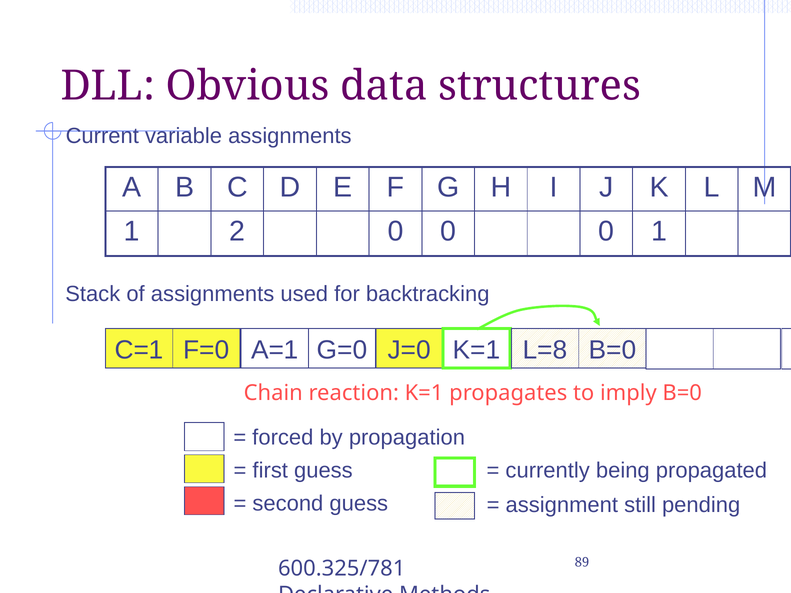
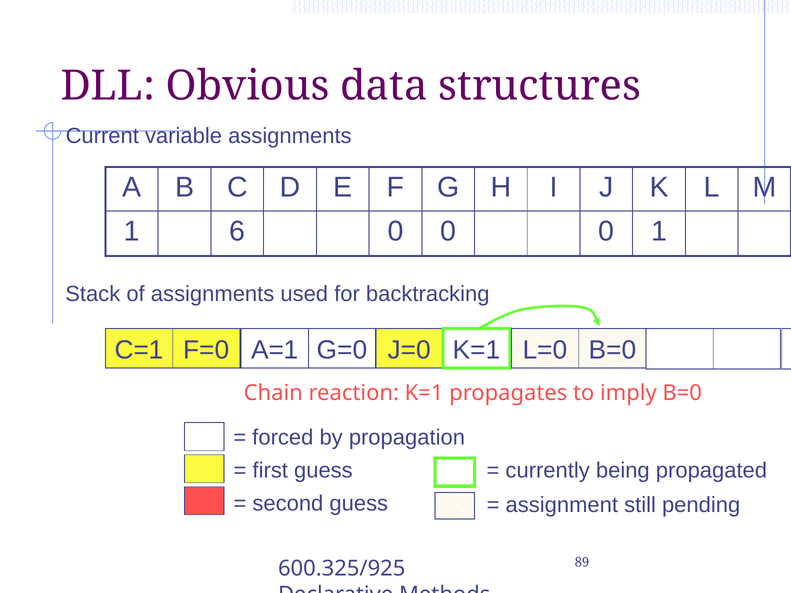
2: 2 -> 6
L=8: L=8 -> L=0
600.325/781: 600.325/781 -> 600.325/925
